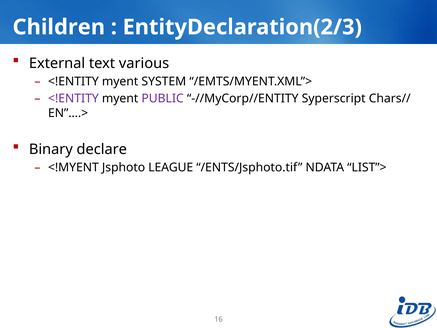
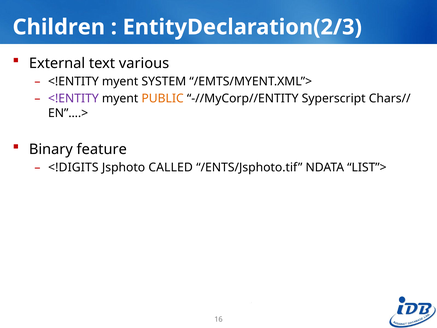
PUBLIC colour: purple -> orange
declare: declare -> feature
<!MYENT: <!MYENT -> <!DIGITS
LEAGUE: LEAGUE -> CALLED
